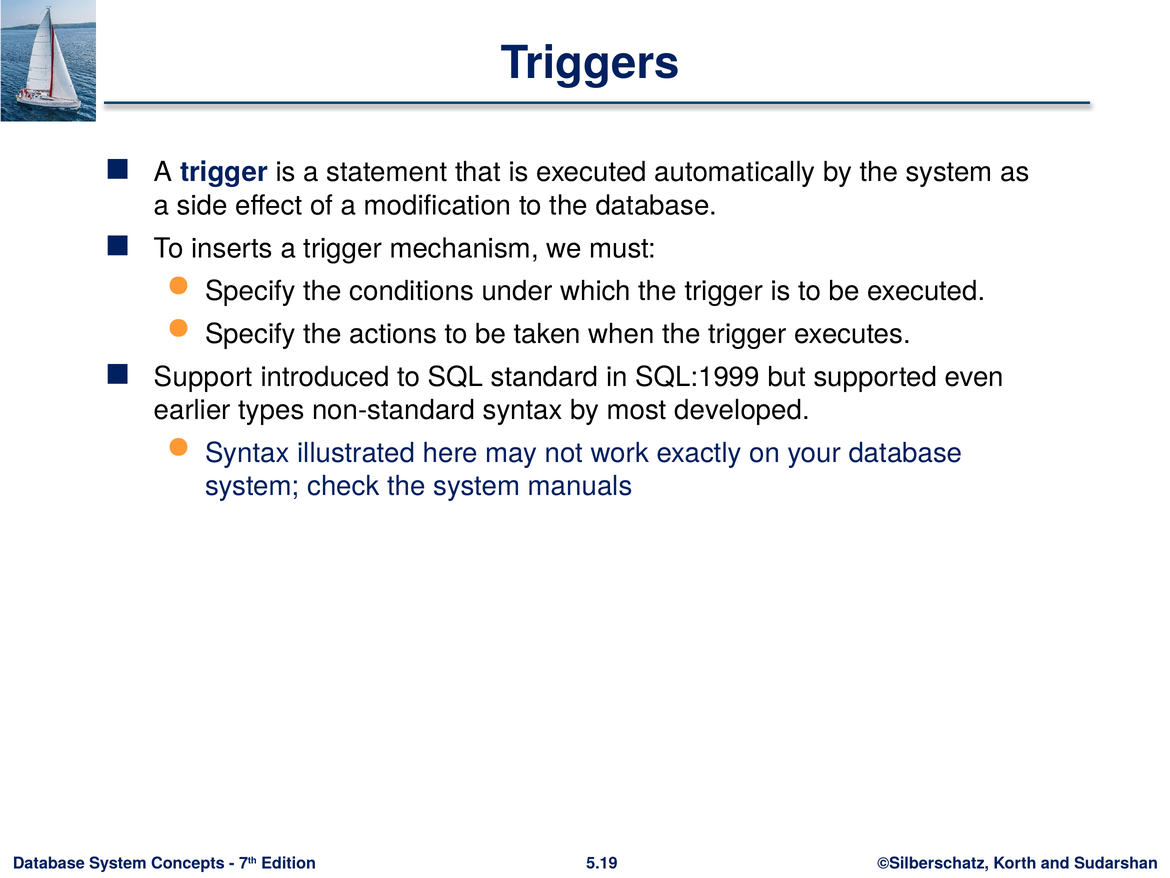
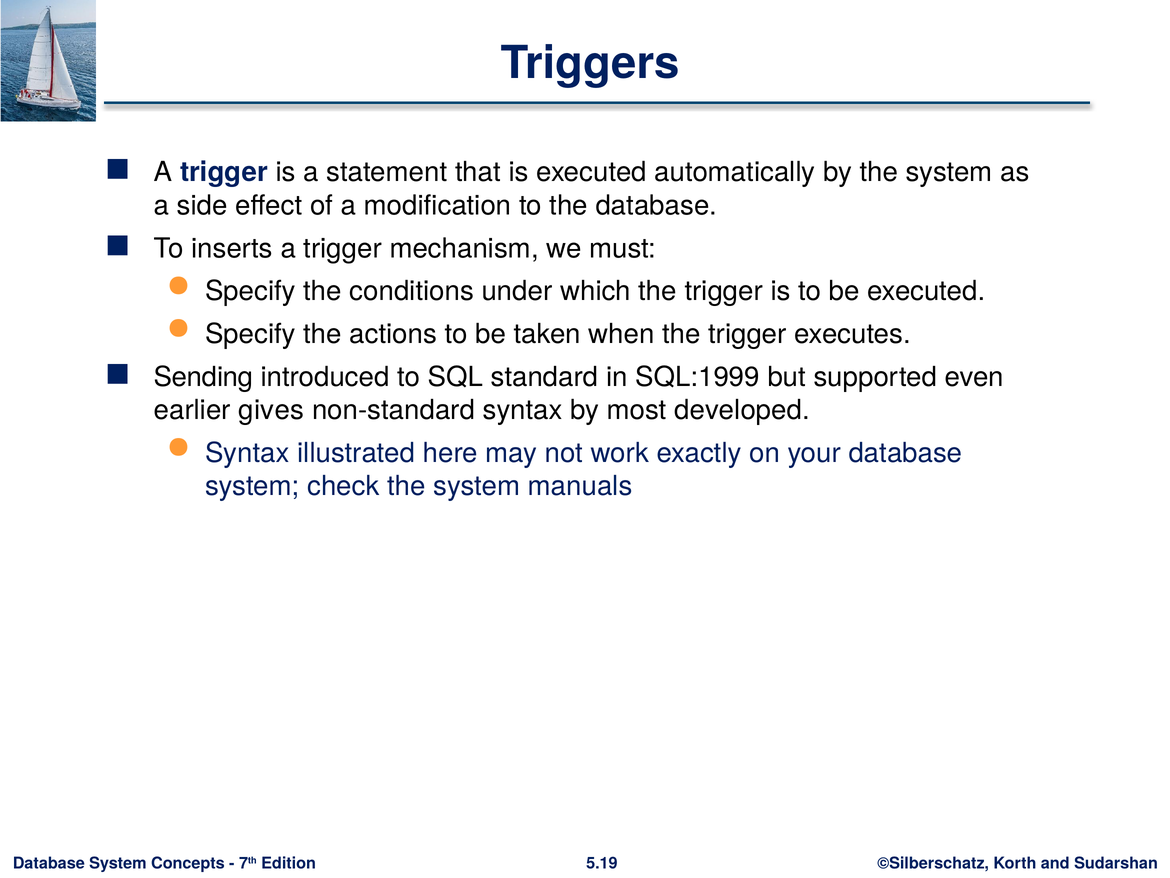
Support: Support -> Sending
types: types -> gives
